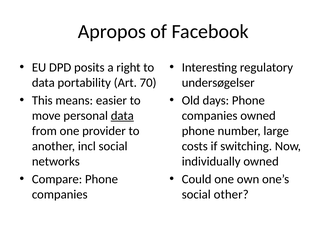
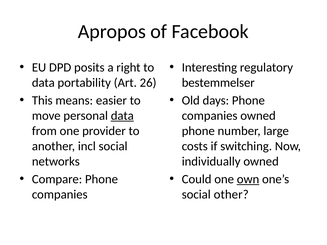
70: 70 -> 26
undersøgelser: undersøgelser -> bestemmelser
own underline: none -> present
